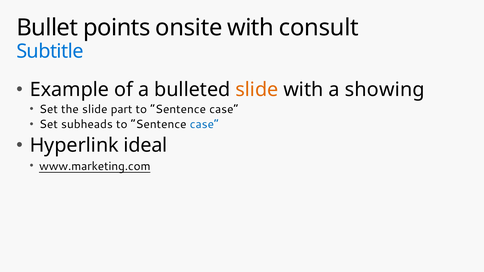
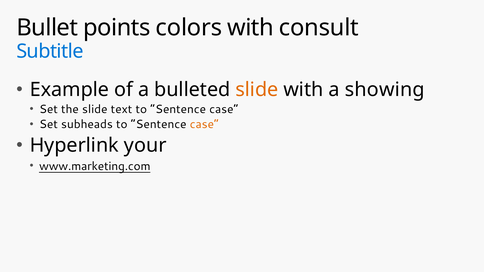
onsite: onsite -> colors
part: part -> text
case at (204, 124) colour: blue -> orange
ideal: ideal -> your
